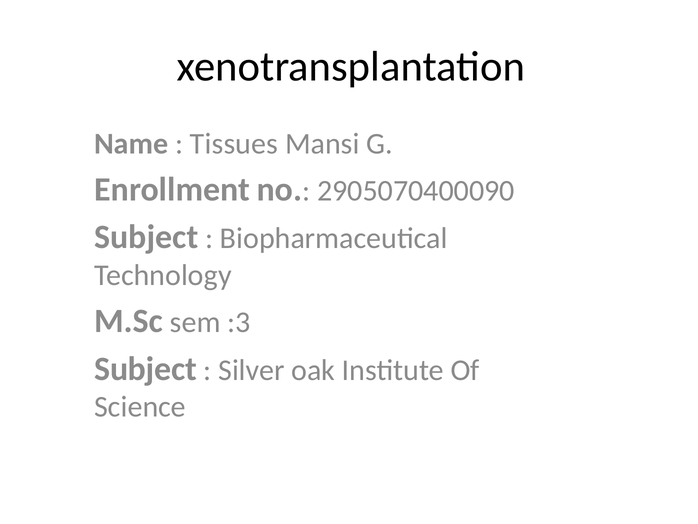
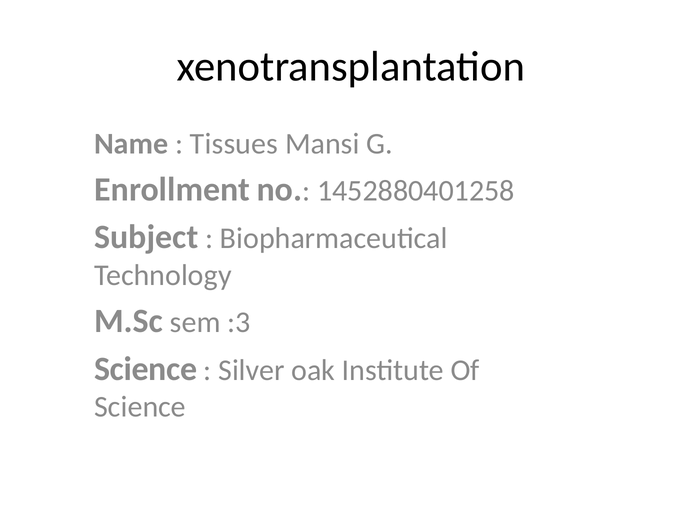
2905070400090: 2905070400090 -> 1452880401258
Subject at (146, 368): Subject -> Science
